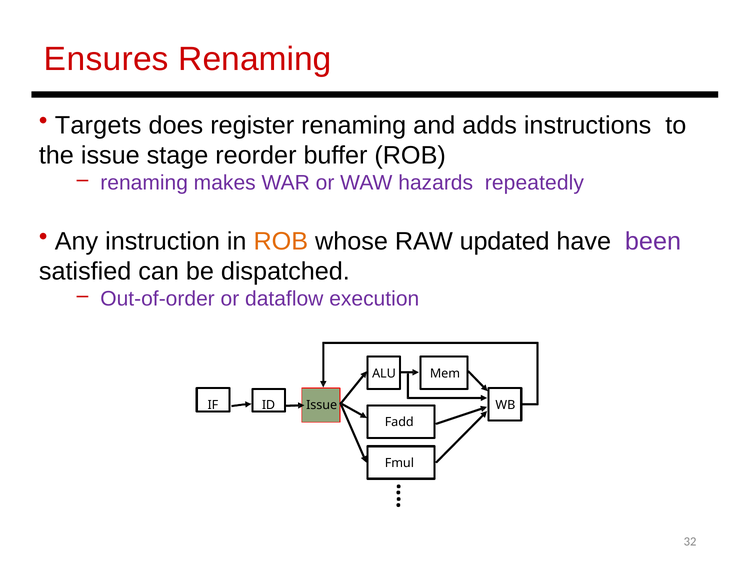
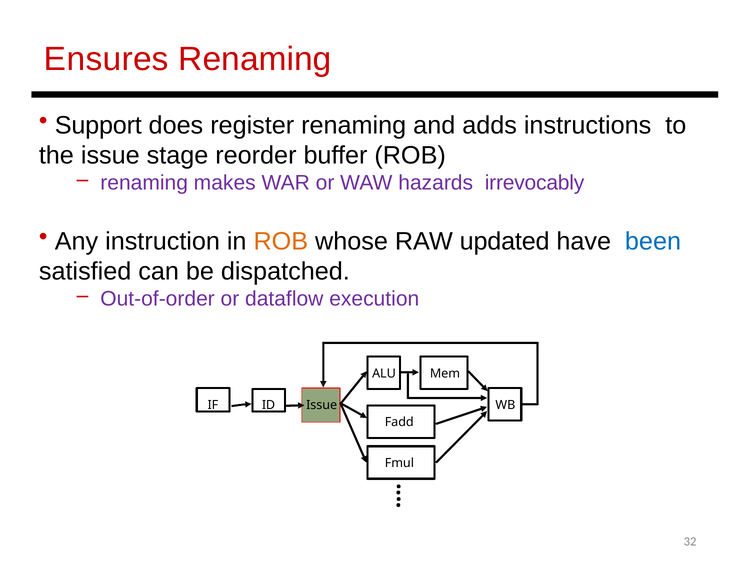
Targets: Targets -> Support
repeatedly: repeatedly -> irrevocably
been colour: purple -> blue
